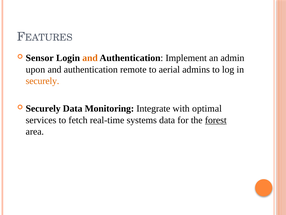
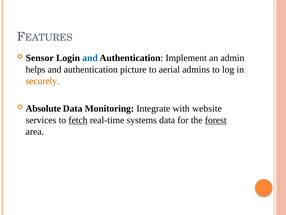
and at (90, 58) colour: orange -> blue
upon: upon -> helps
remote: remote -> picture
Securely at (43, 108): Securely -> Absolute
optimal: optimal -> website
fetch underline: none -> present
